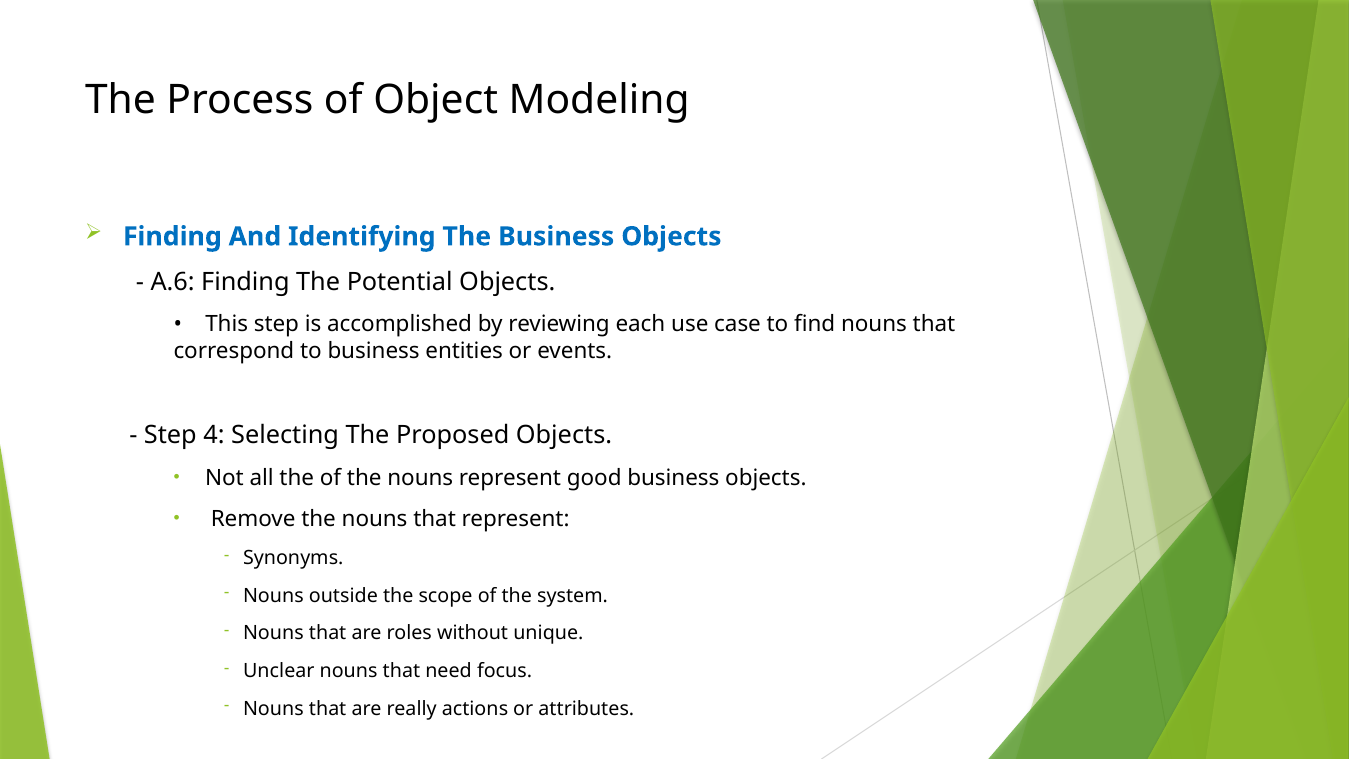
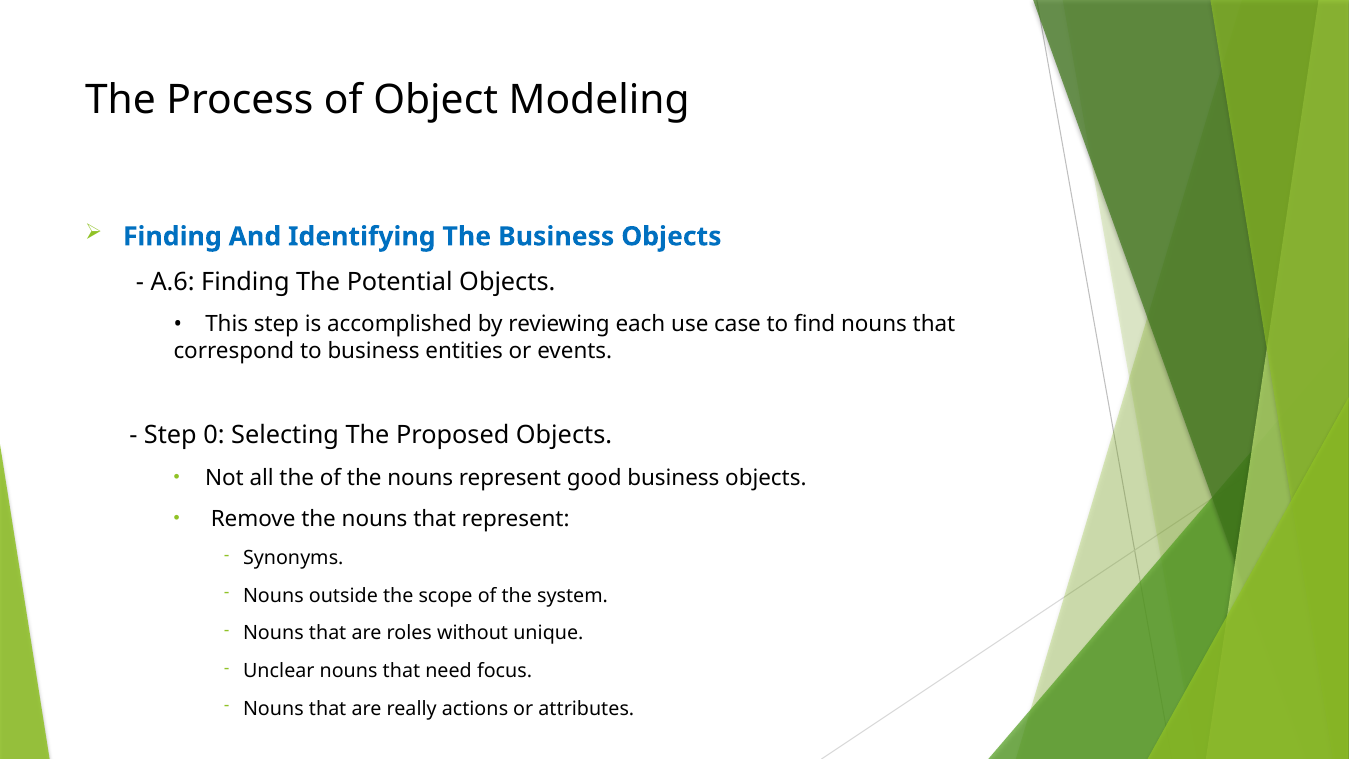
4: 4 -> 0
